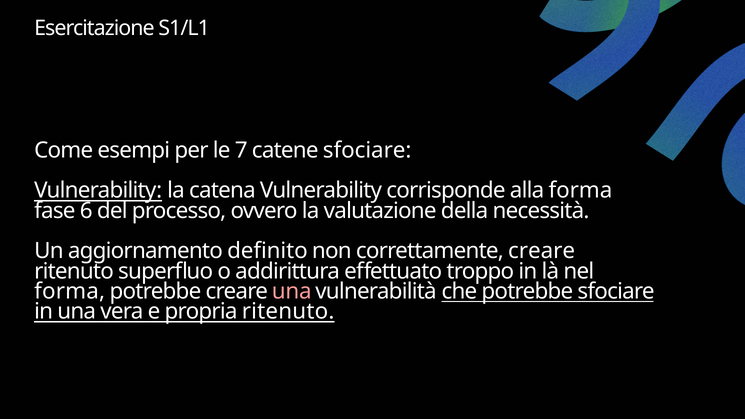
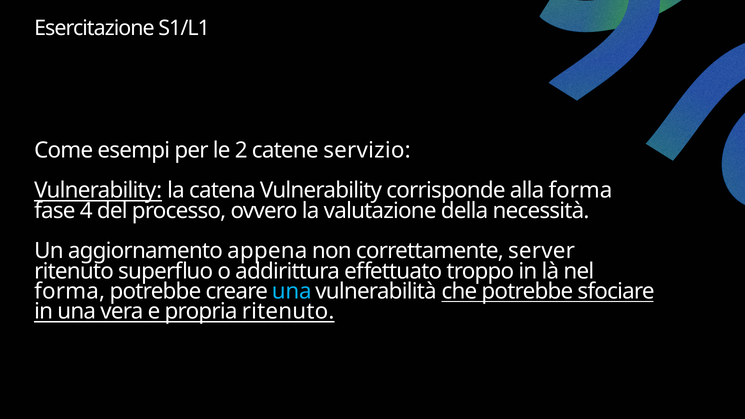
7: 7 -> 2
catene sfociare: sfociare -> servizio
6: 6 -> 4
definito: definito -> appena
correttamente creare: creare -> server
una at (292, 291) colour: pink -> light blue
